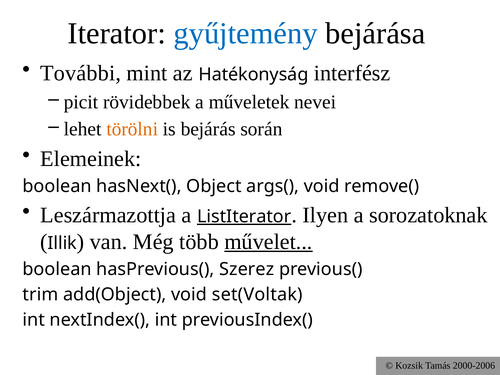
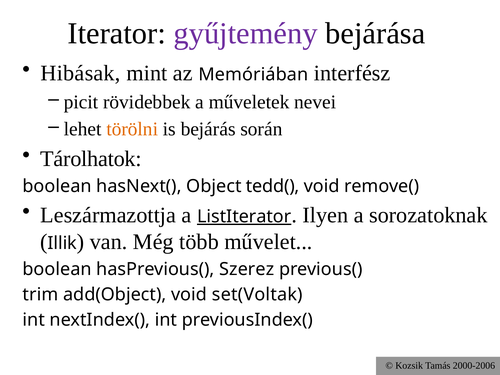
gyűjtemény colour: blue -> purple
További: További -> Hibásak
Hatékonyság: Hatékonyság -> Memóriában
Elemeinek: Elemeinek -> Tárolhatok
args(: args( -> tedd(
művelet underline: present -> none
